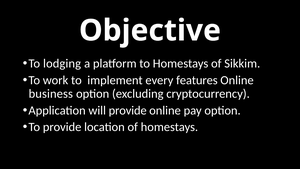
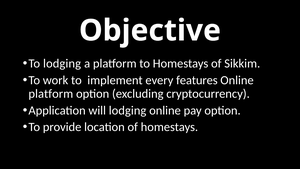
business at (51, 94): business -> platform
will provide: provide -> lodging
